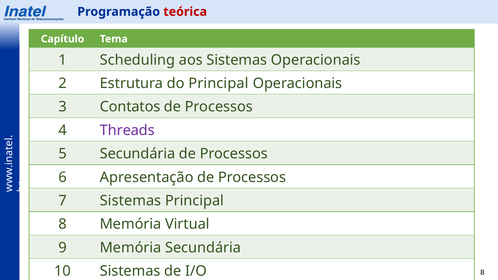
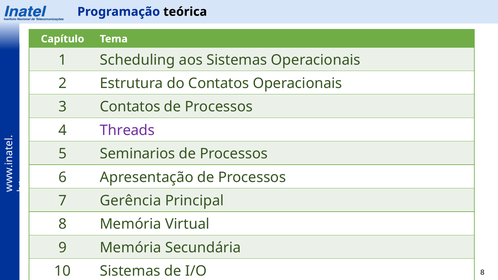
teórica colour: red -> black
do Principal: Principal -> Contatos
5 Secundária: Secundária -> Seminarios
7 Sistemas: Sistemas -> Gerência
